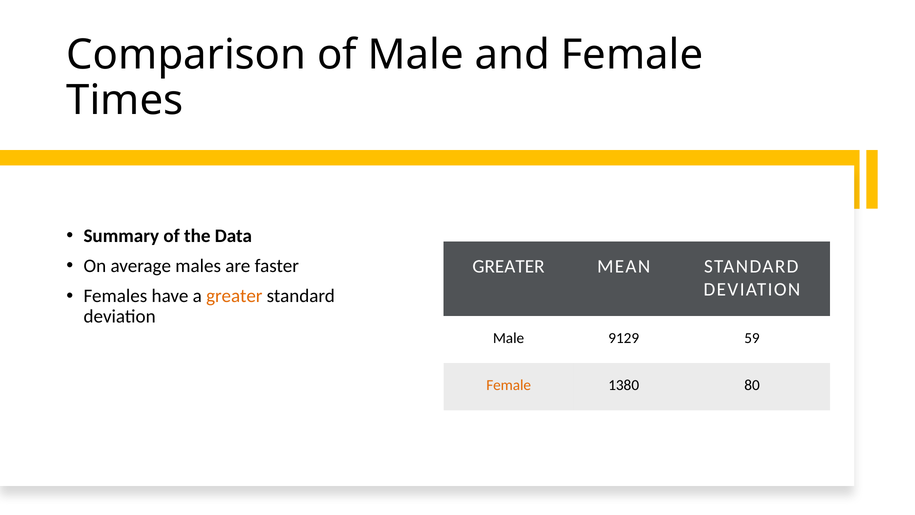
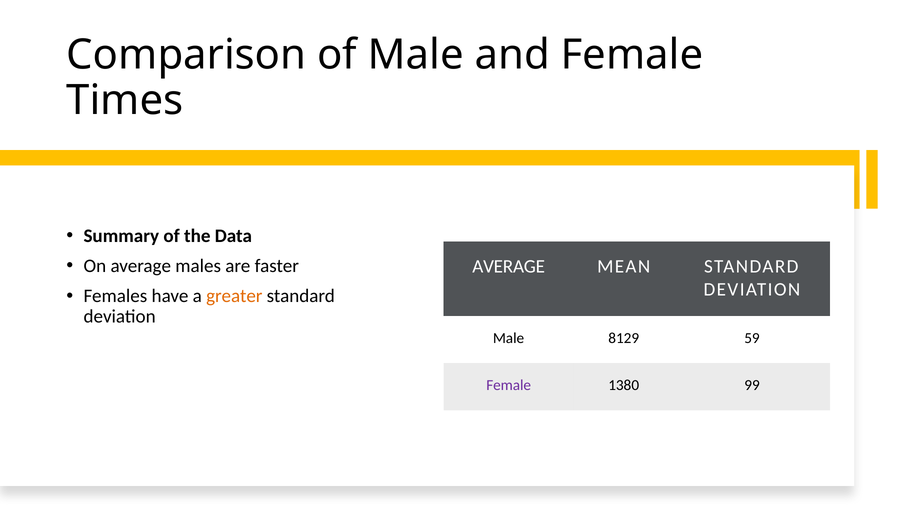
GREATER at (509, 266): GREATER -> AVERAGE
9129: 9129 -> 8129
Female at (509, 385) colour: orange -> purple
80: 80 -> 99
